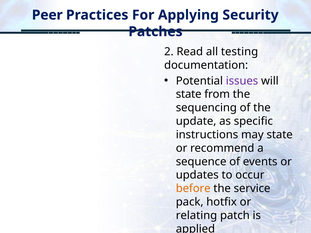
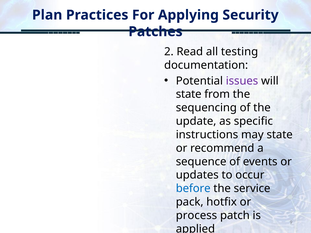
Peer: Peer -> Plan
before colour: orange -> blue
relating: relating -> process
